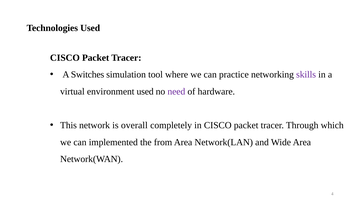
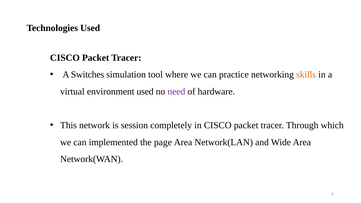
skills colour: purple -> orange
overall: overall -> session
from: from -> page
